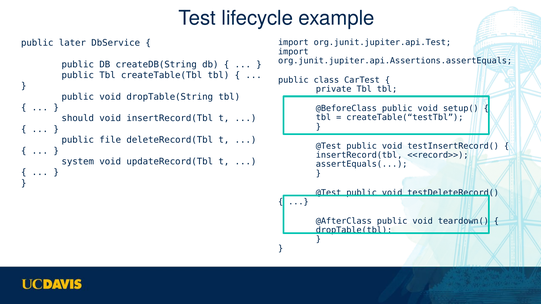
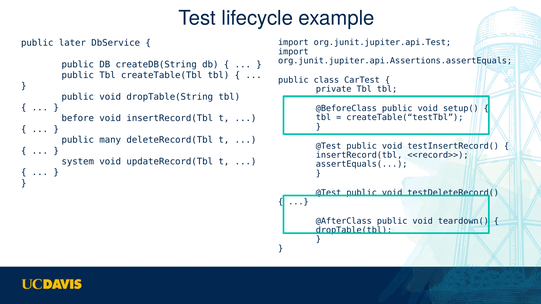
should: should -> before
file: file -> many
